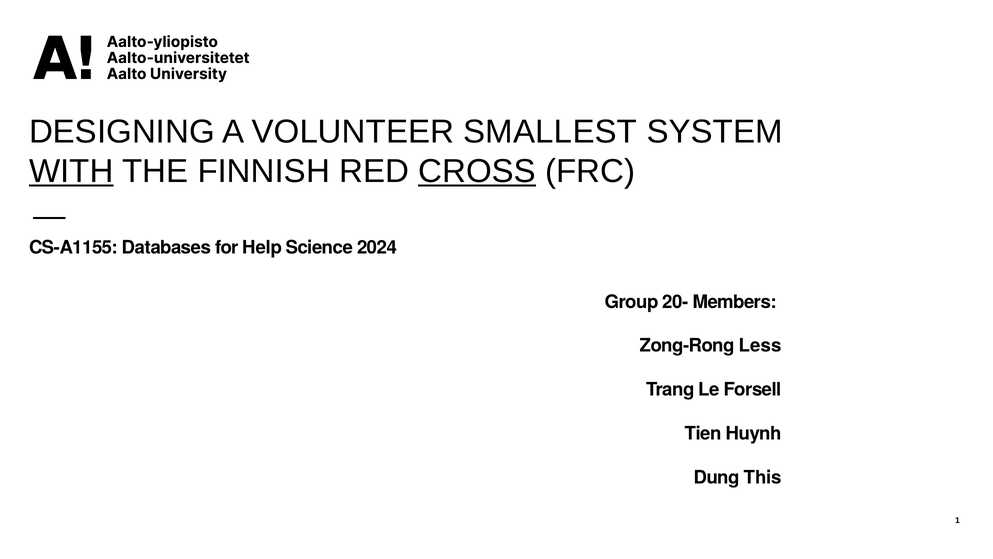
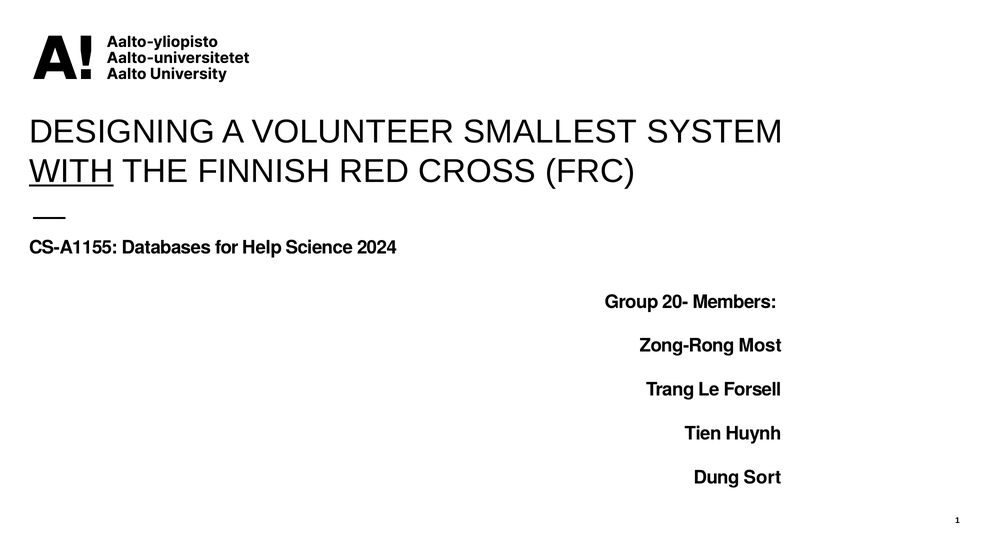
CROSS underline: present -> none
Less: Less -> Most
This: This -> Sort
